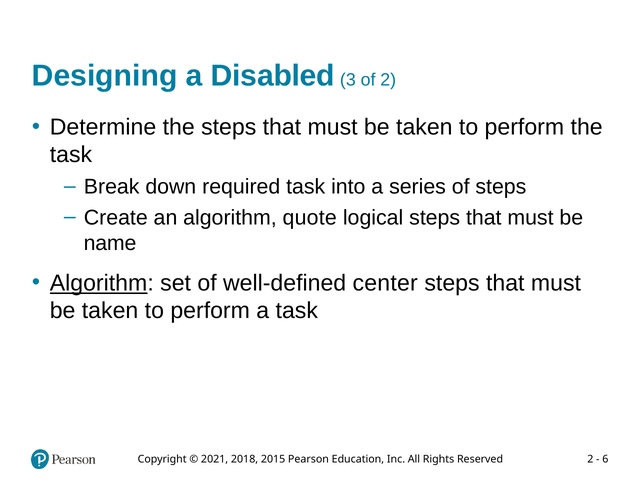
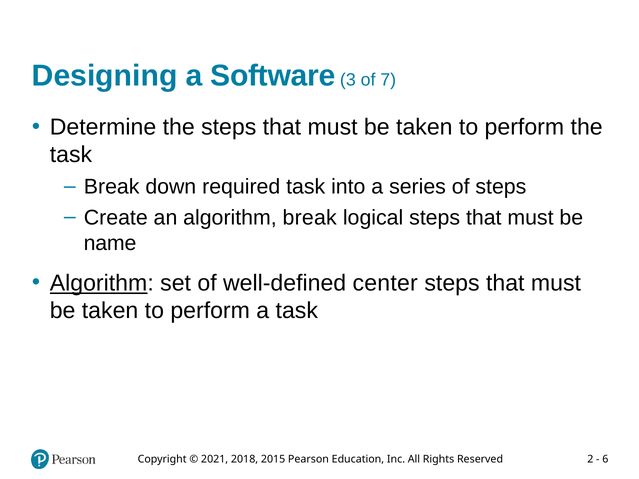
Disabled: Disabled -> Software
of 2: 2 -> 7
algorithm quote: quote -> break
